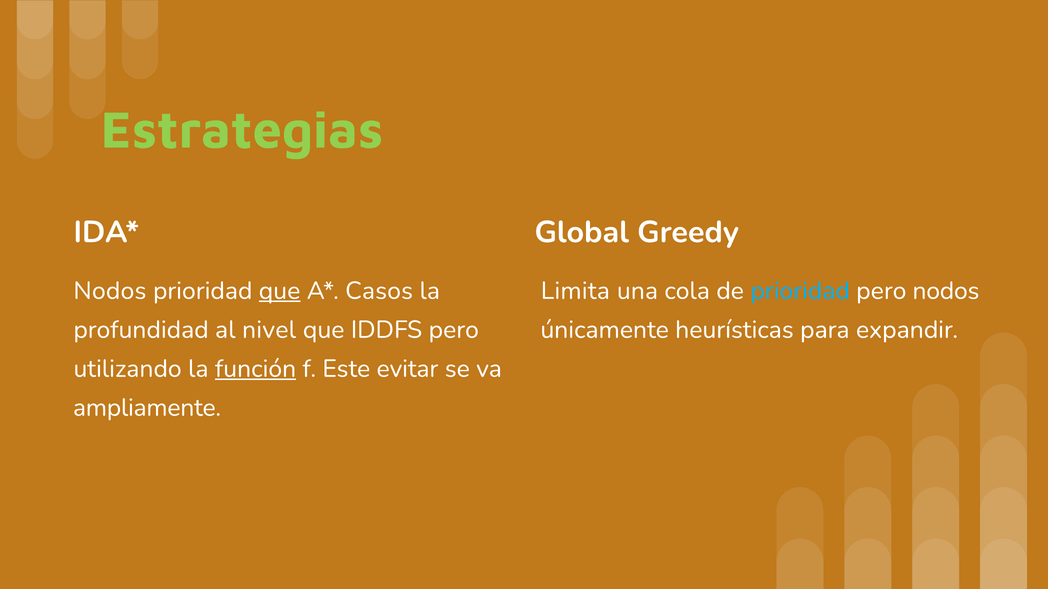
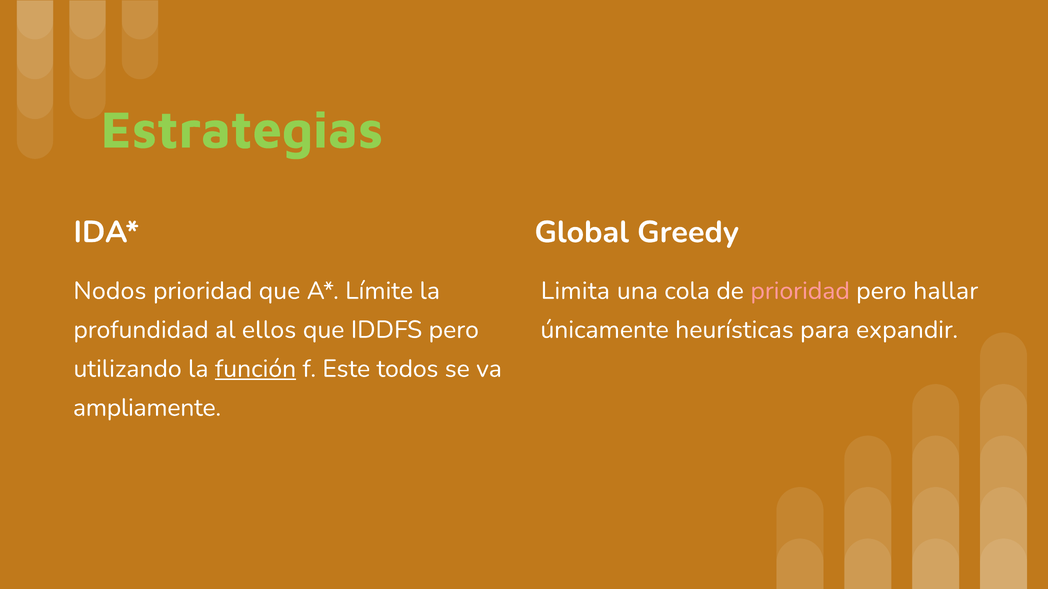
que at (280, 291) underline: present -> none
Casos: Casos -> Límite
prioridad at (800, 291) colour: light blue -> pink
pero nodos: nodos -> hallar
nivel: nivel -> ellos
evitar: evitar -> todos
